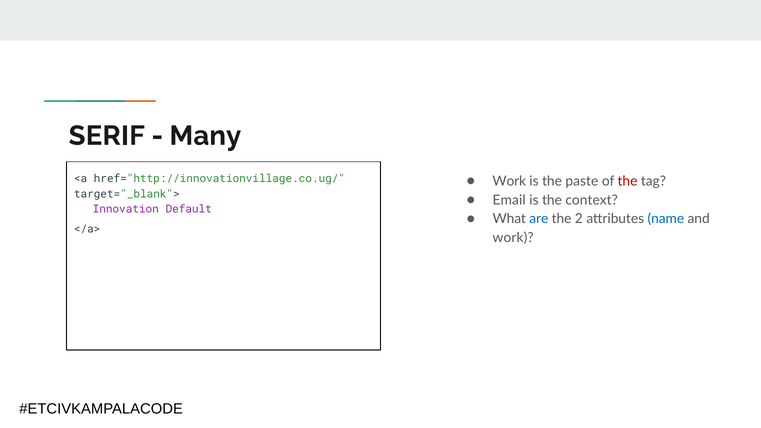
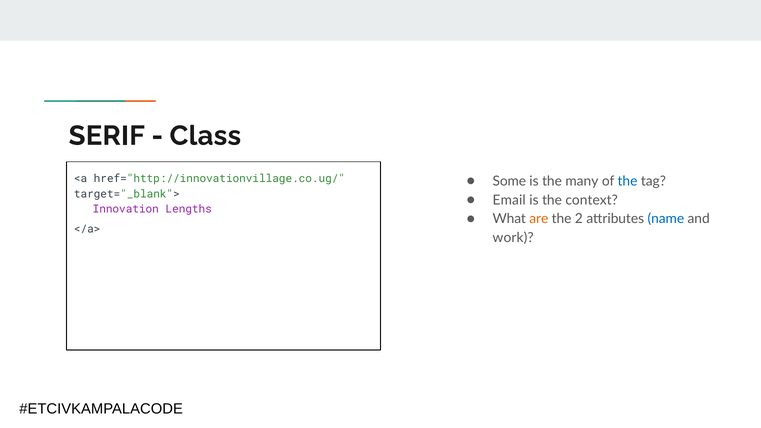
Many: Many -> Class
Work at (509, 181): Work -> Some
paste: paste -> many
the at (627, 181) colour: red -> blue
Default: Default -> Lengths
are colour: blue -> orange
